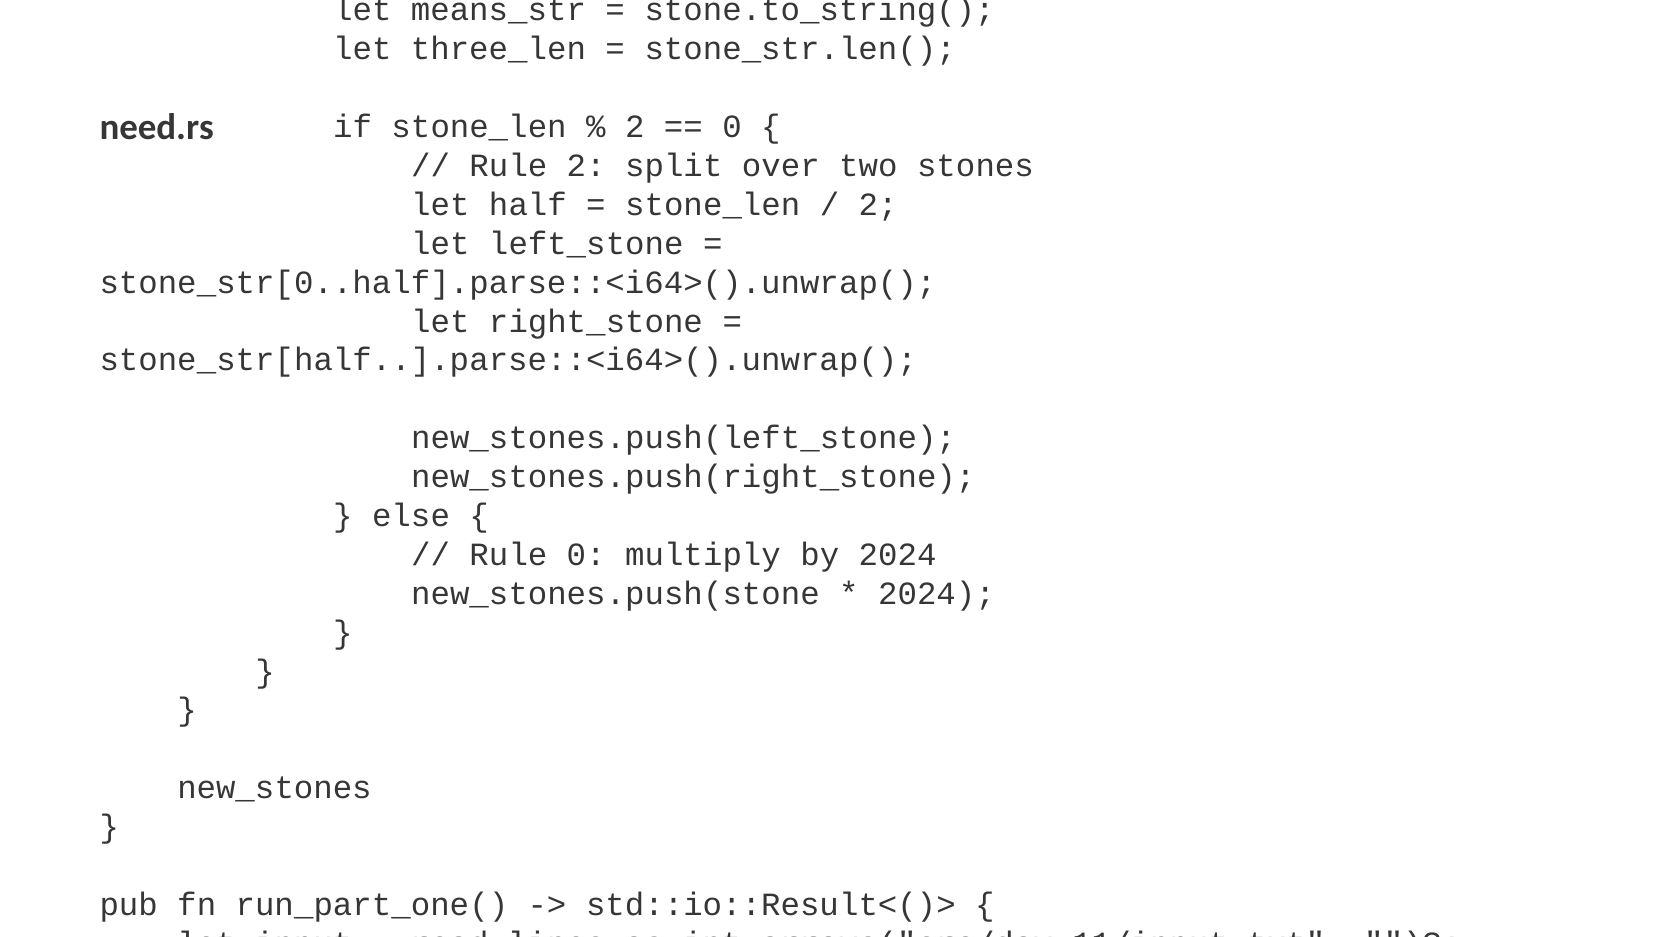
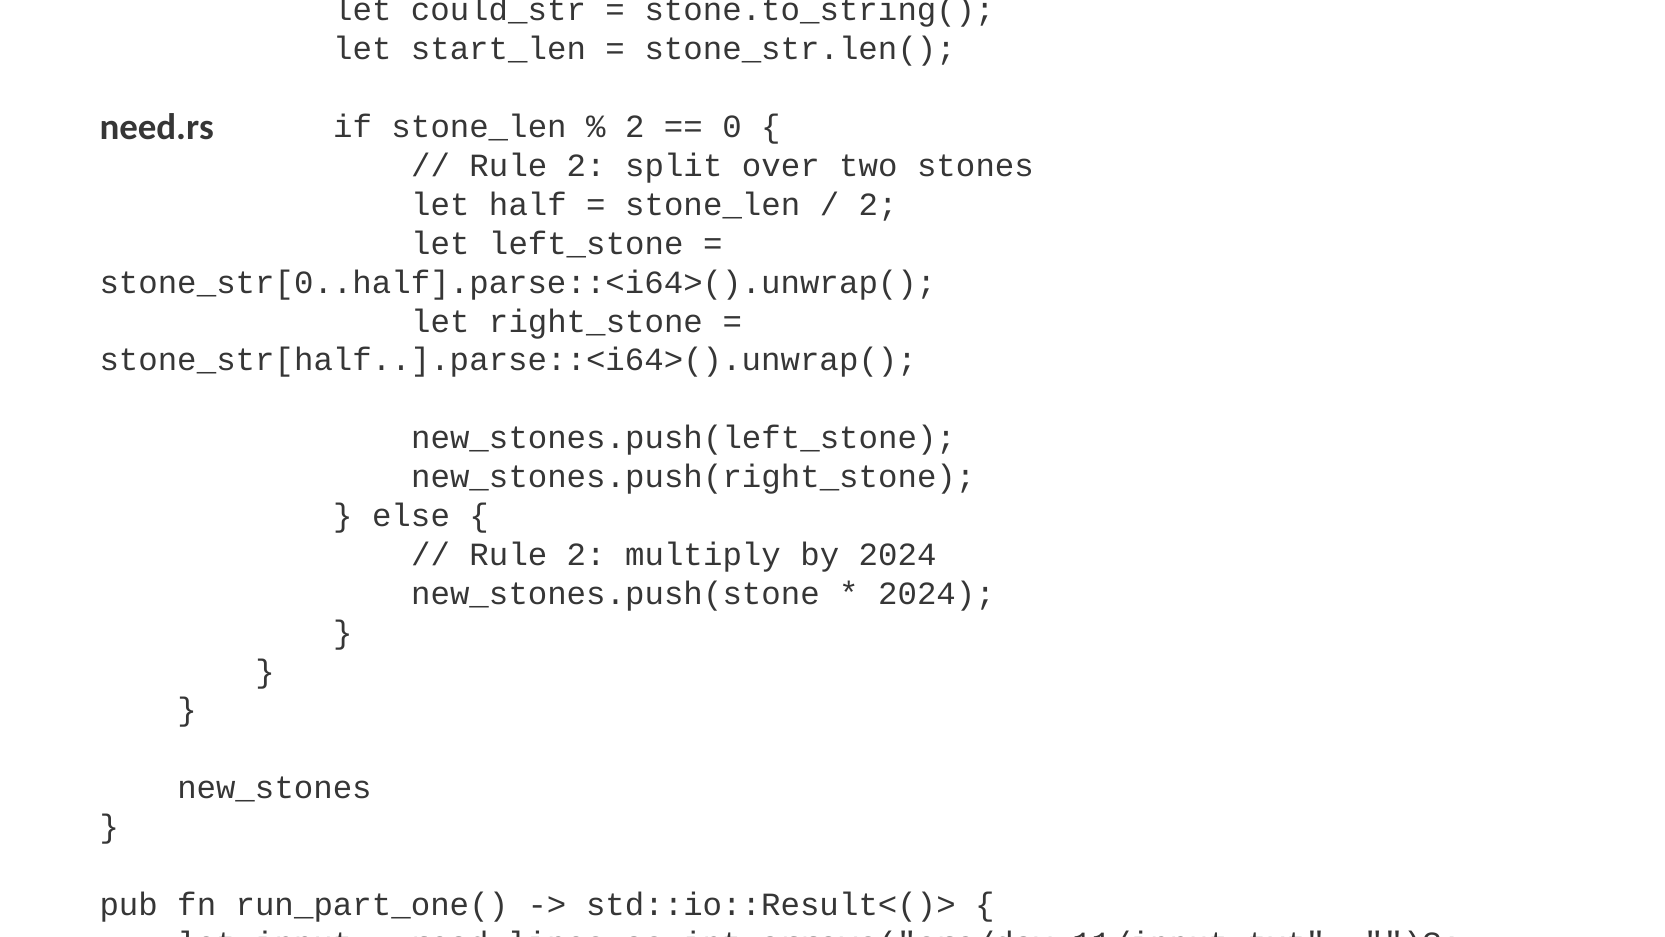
means_str: means_str -> could_str
three_len: three_len -> start_len
0 at (586, 554): 0 -> 2
